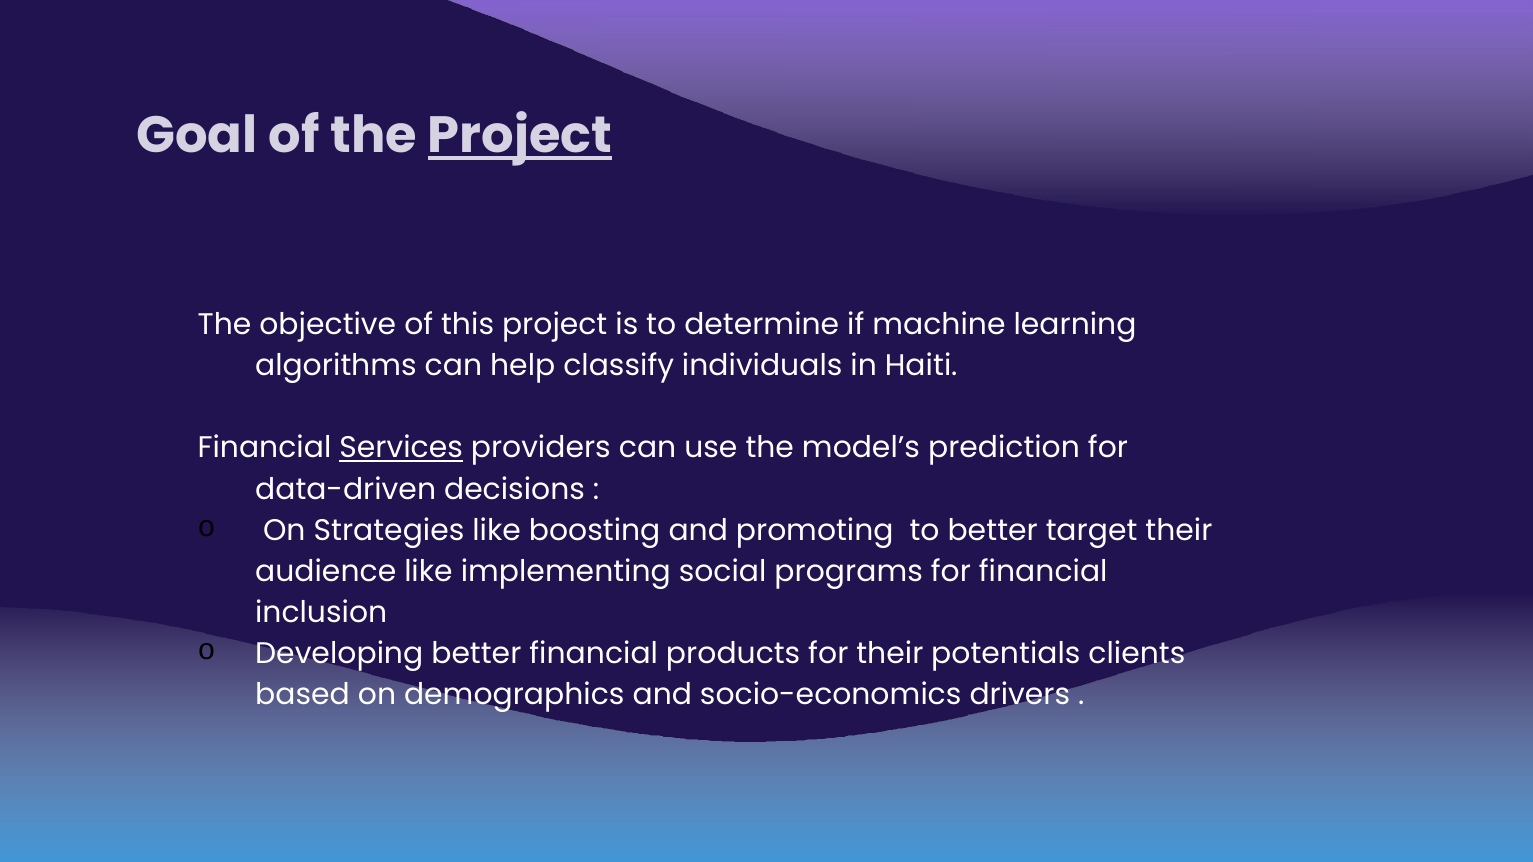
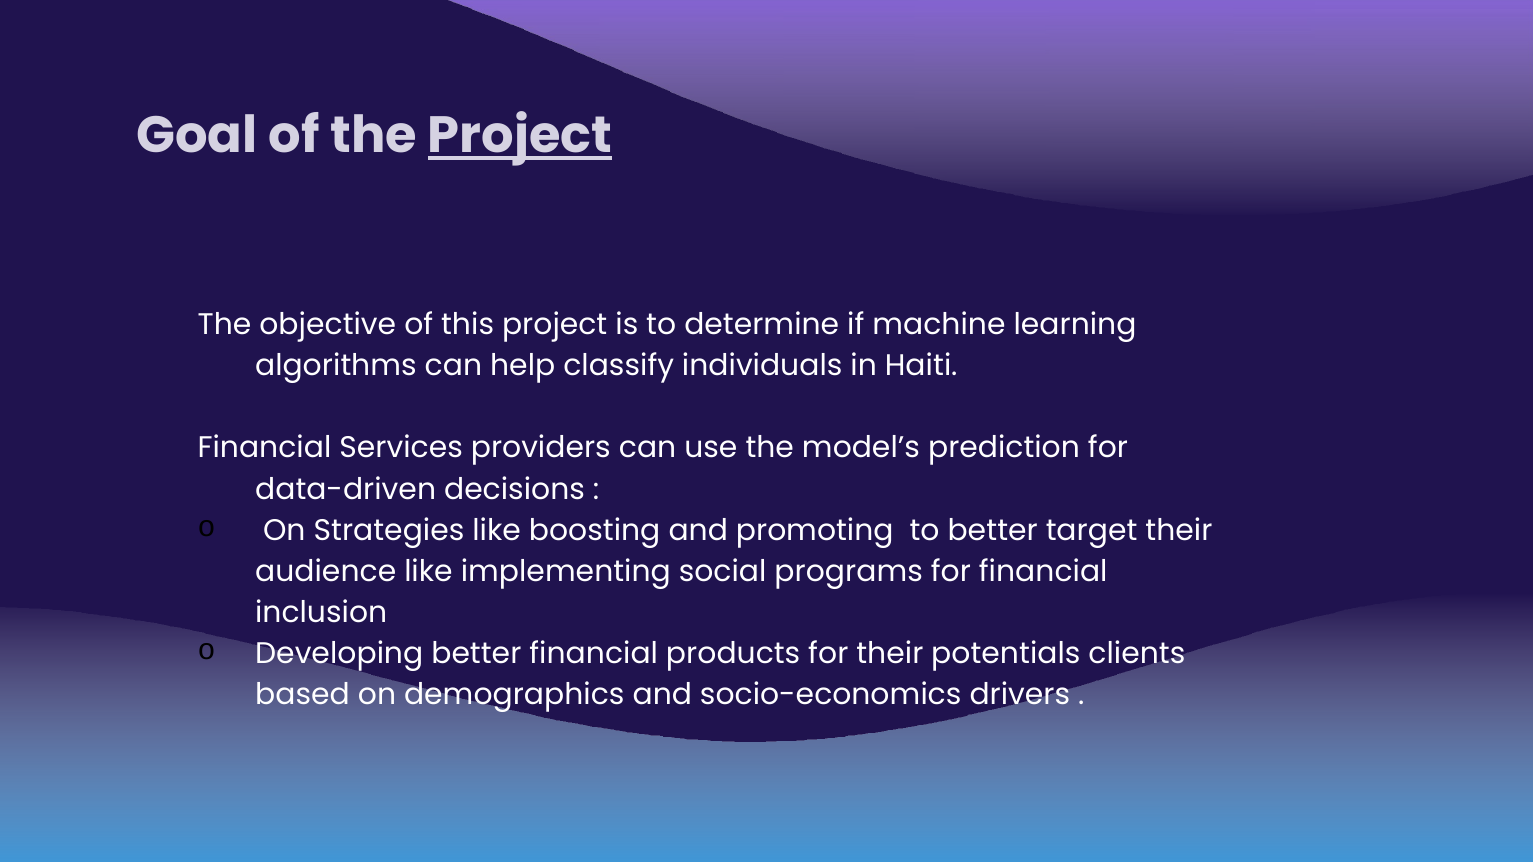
Services underline: present -> none
